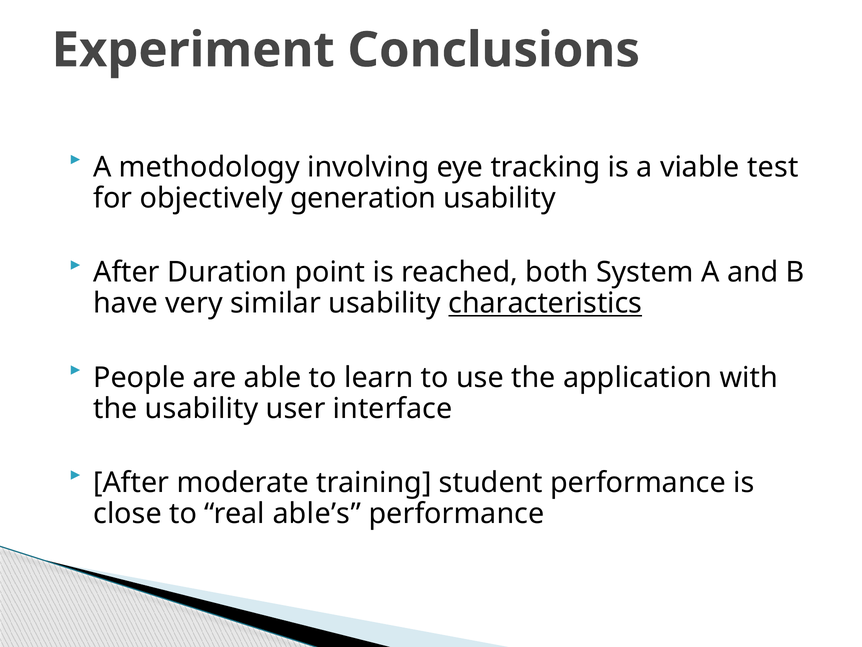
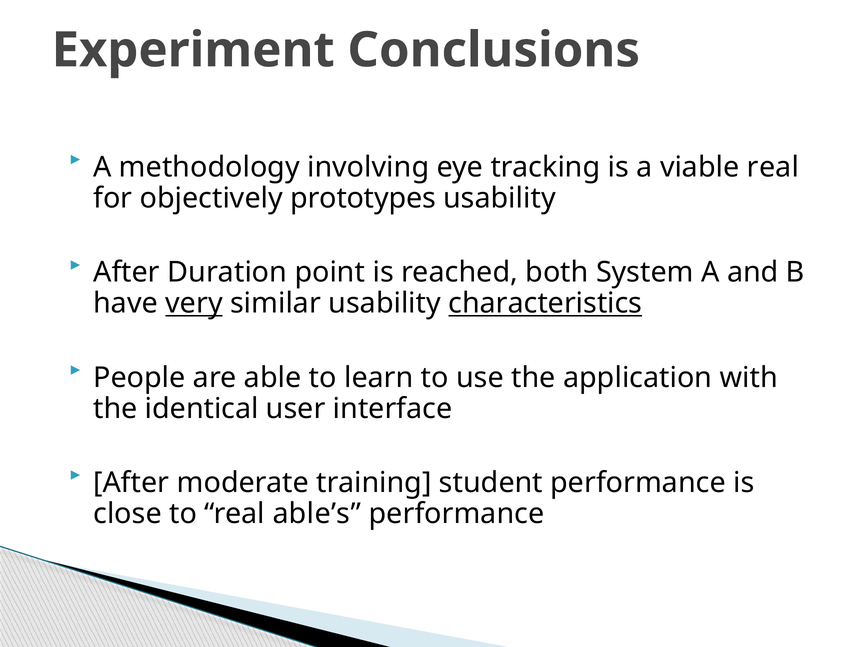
viable test: test -> real
generation: generation -> prototypes
very underline: none -> present
the usability: usability -> identical
